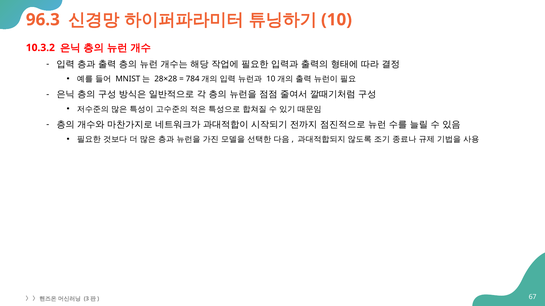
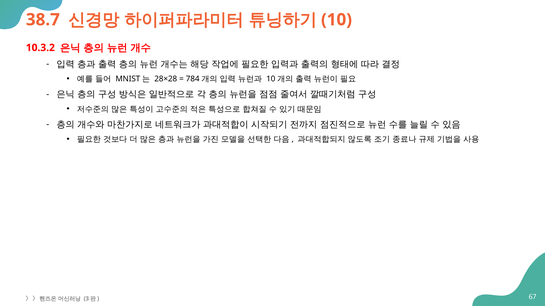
96.3: 96.3 -> 38.7
